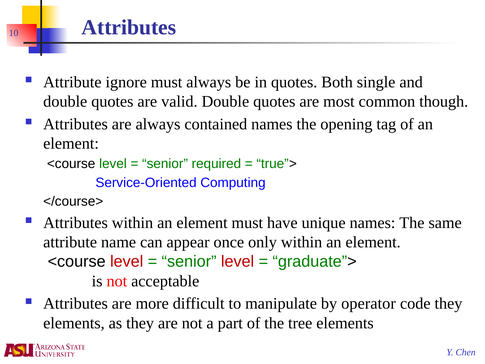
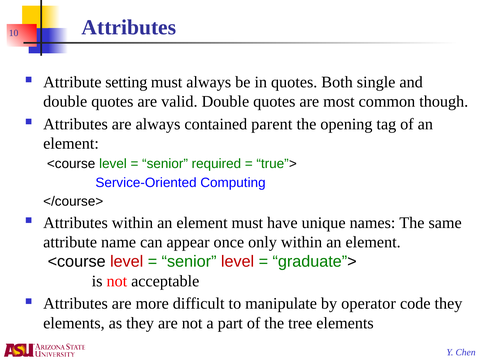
ignore: ignore -> setting
contained names: names -> parent
